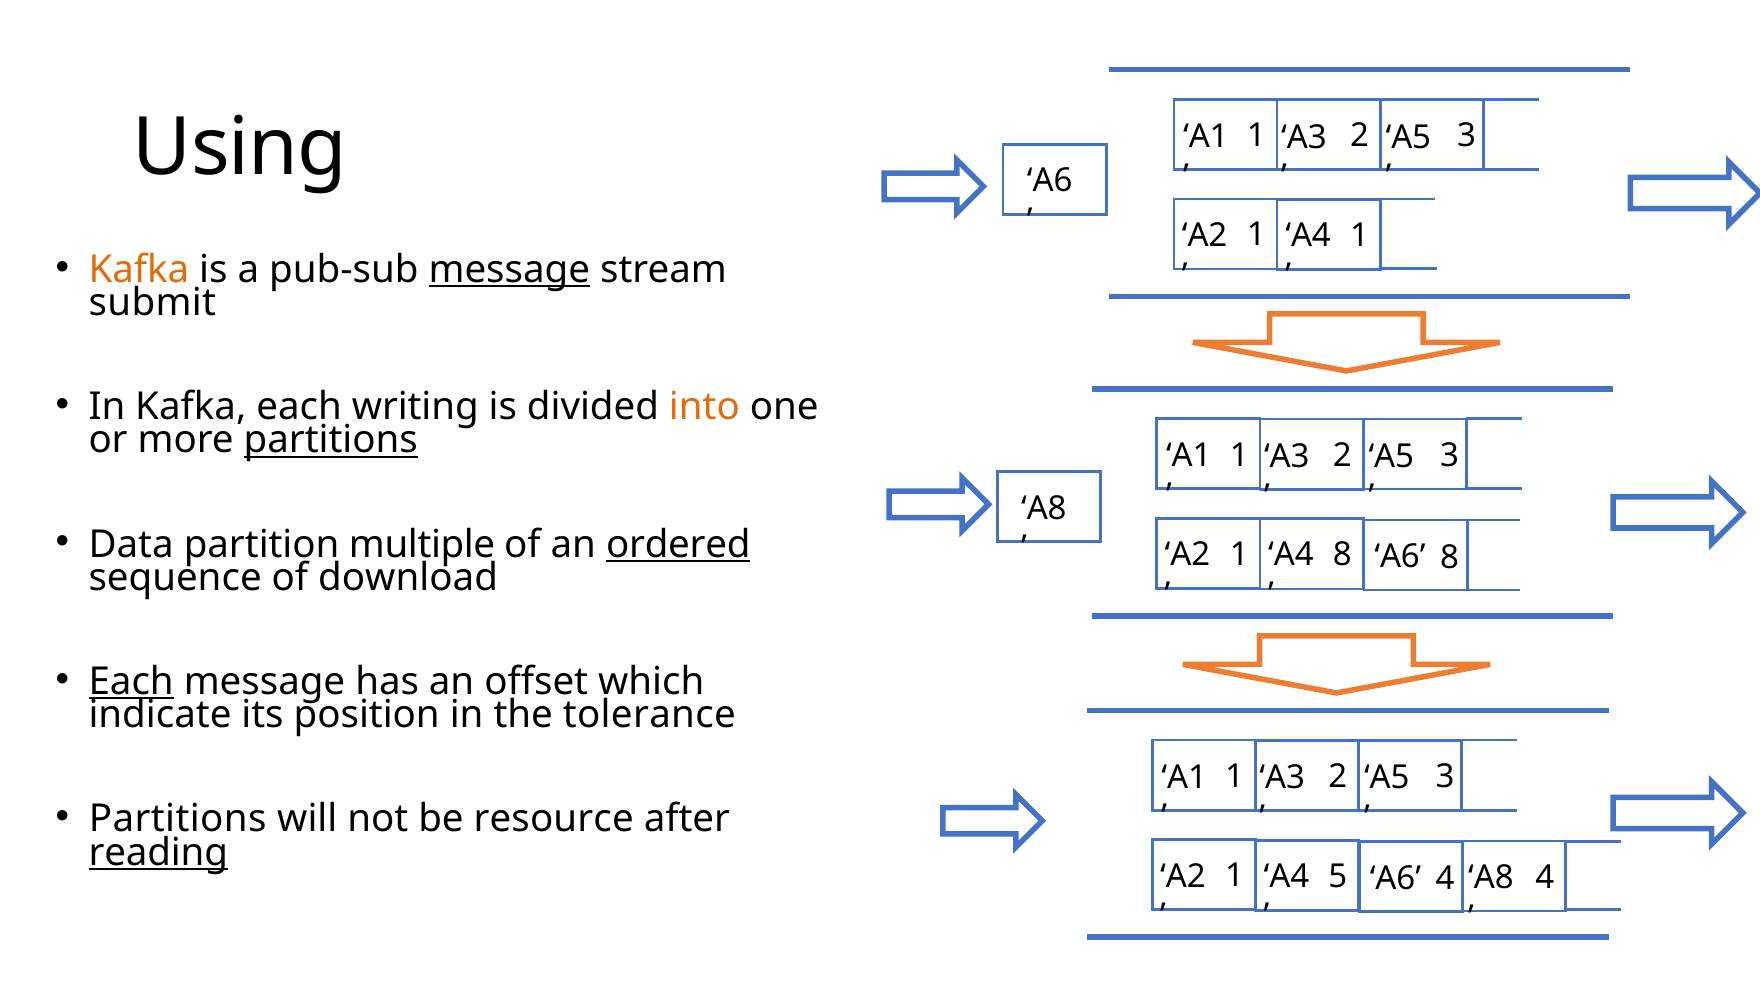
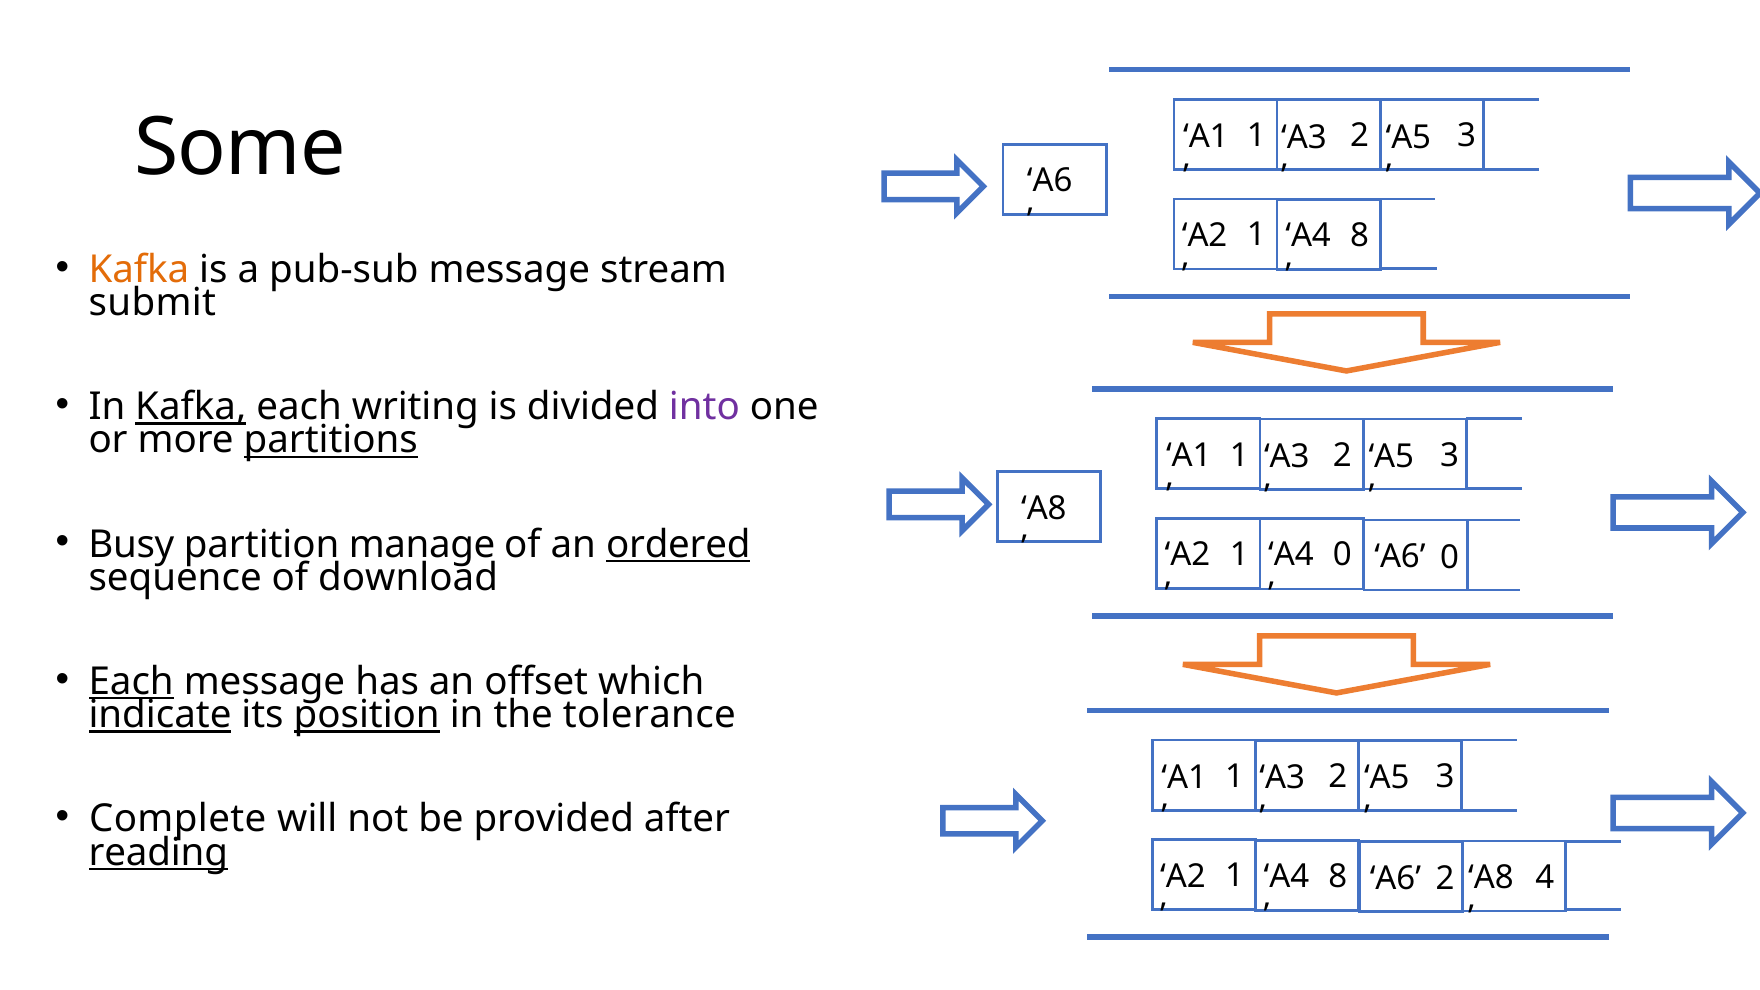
Using: Using -> Some
1 at (1360, 236): 1 -> 8
message at (509, 270) underline: present -> none
Kafka at (191, 407) underline: none -> present
into colour: orange -> purple
Data: Data -> Busy
multiple: multiple -> manage
1 8: 8 -> 0
A6 8: 8 -> 0
indicate underline: none -> present
position underline: none -> present
Partitions at (178, 819): Partitions -> Complete
resource: resource -> provided
5 at (1338, 876): 5 -> 8
A6 4: 4 -> 2
